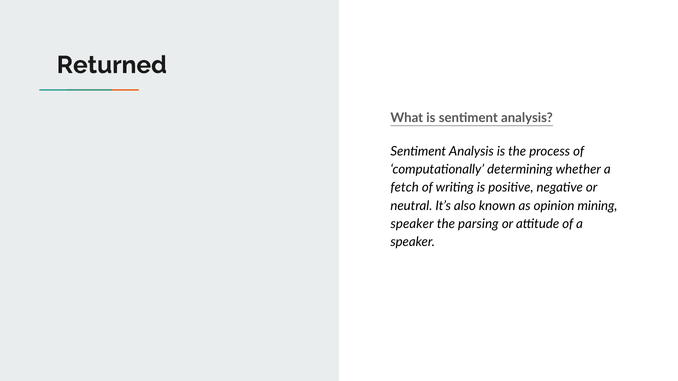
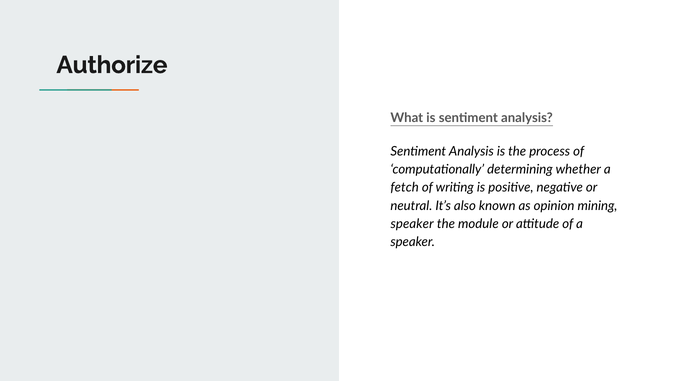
Returned: Returned -> Authorize
parsing: parsing -> module
